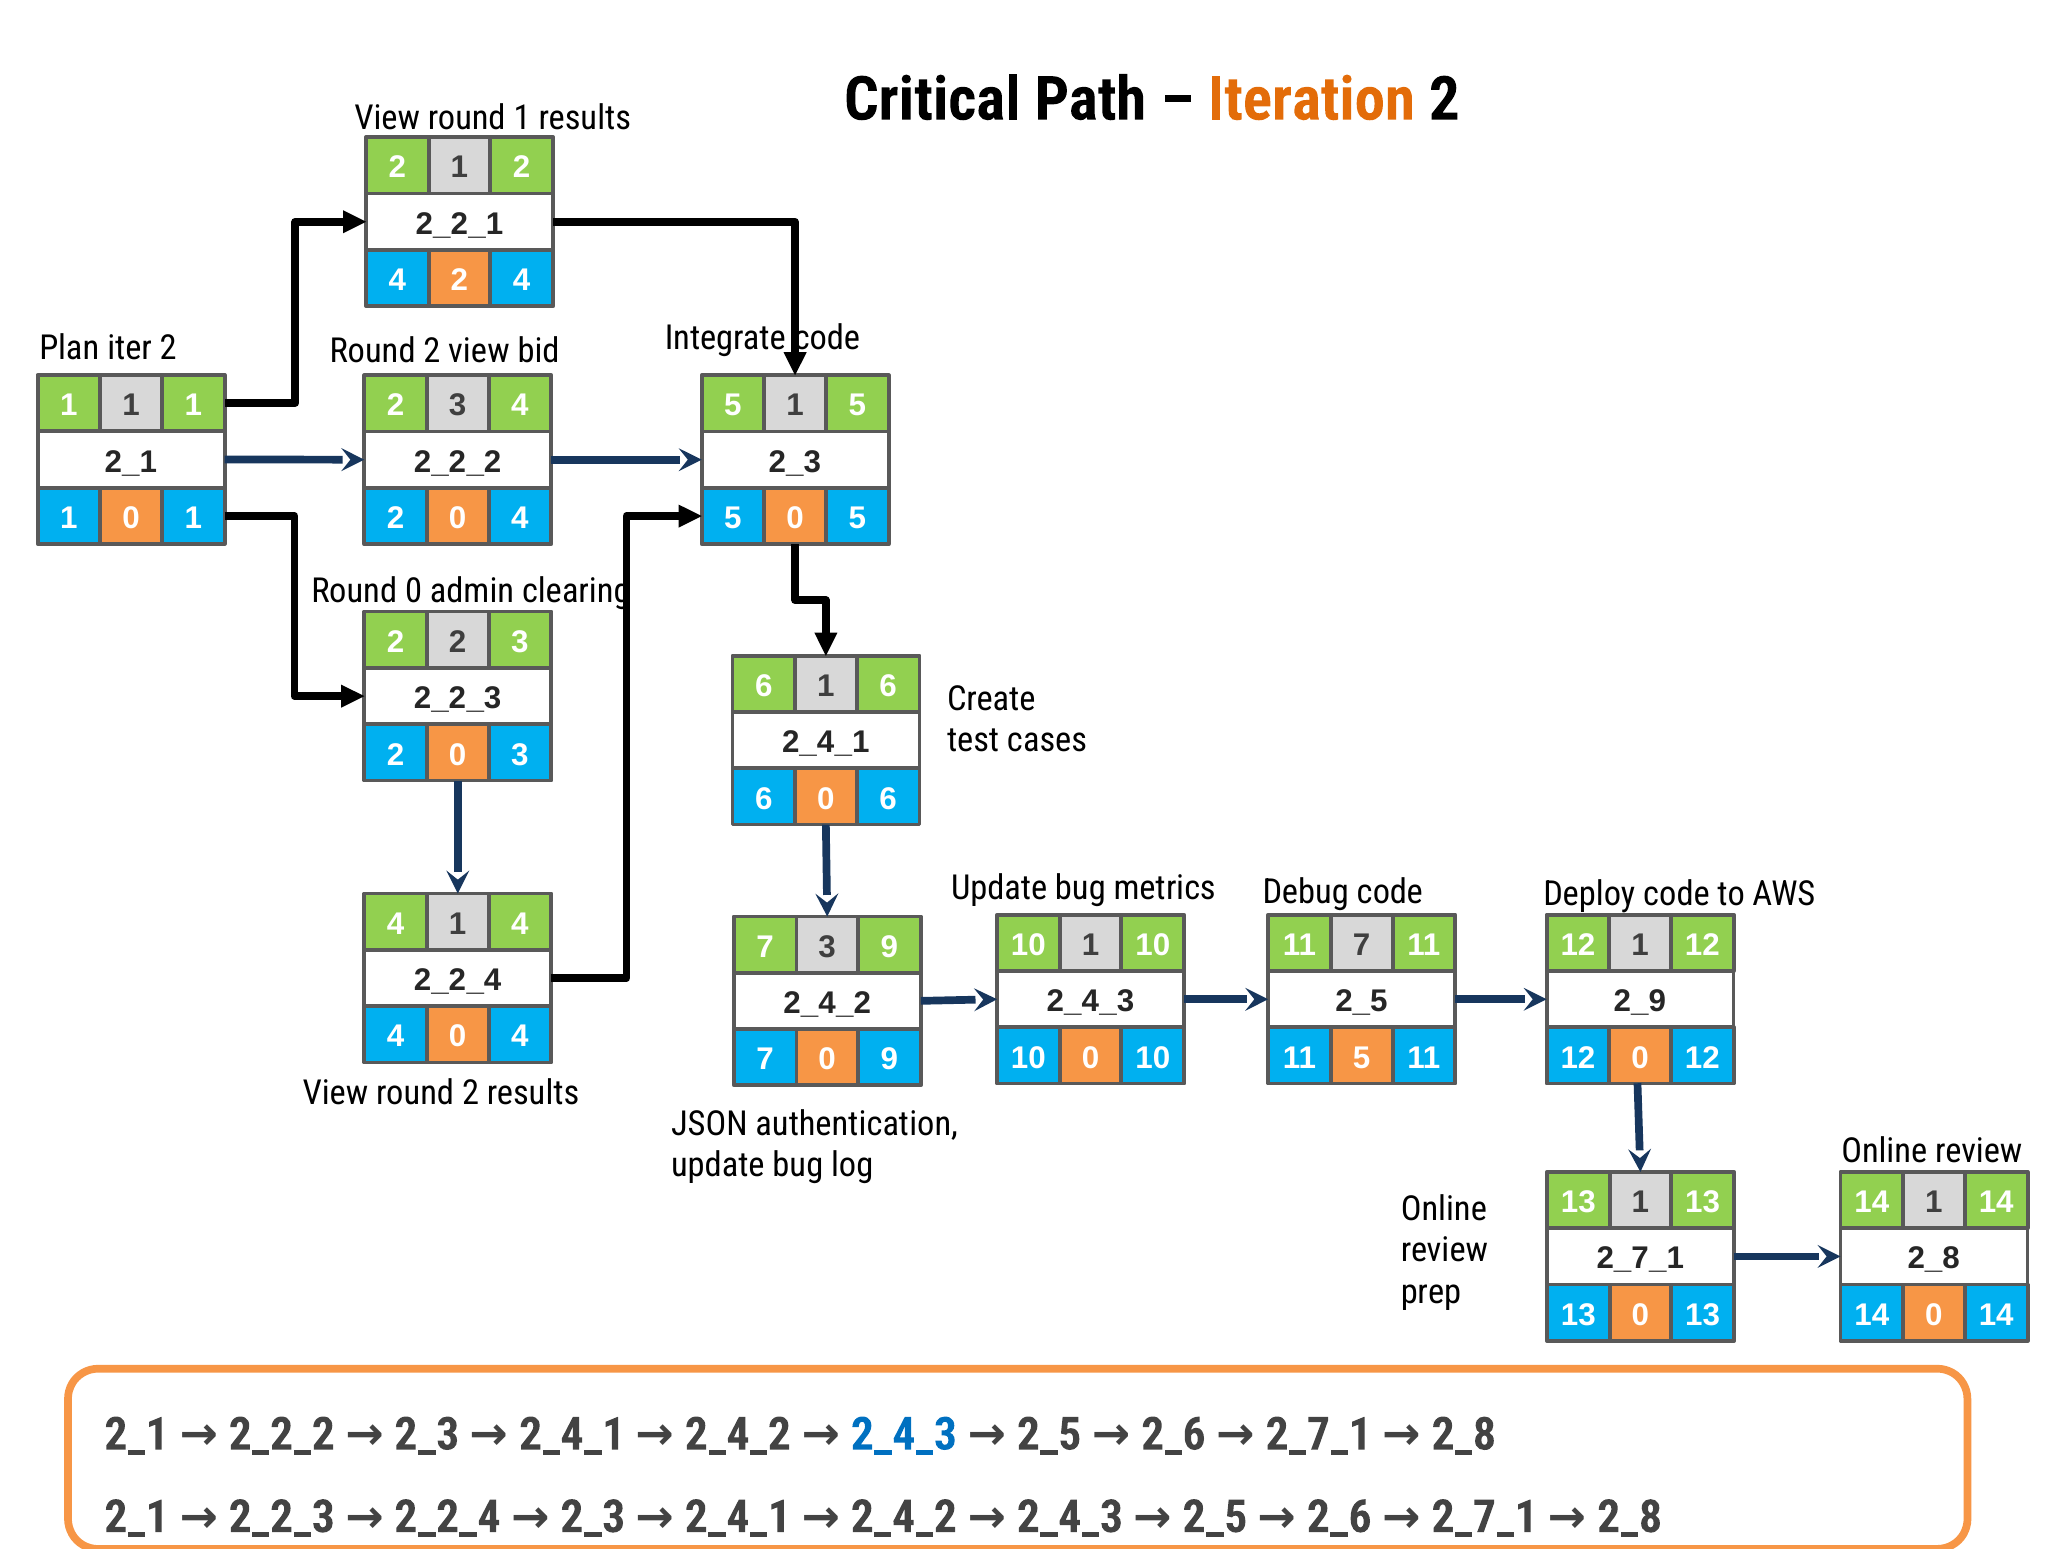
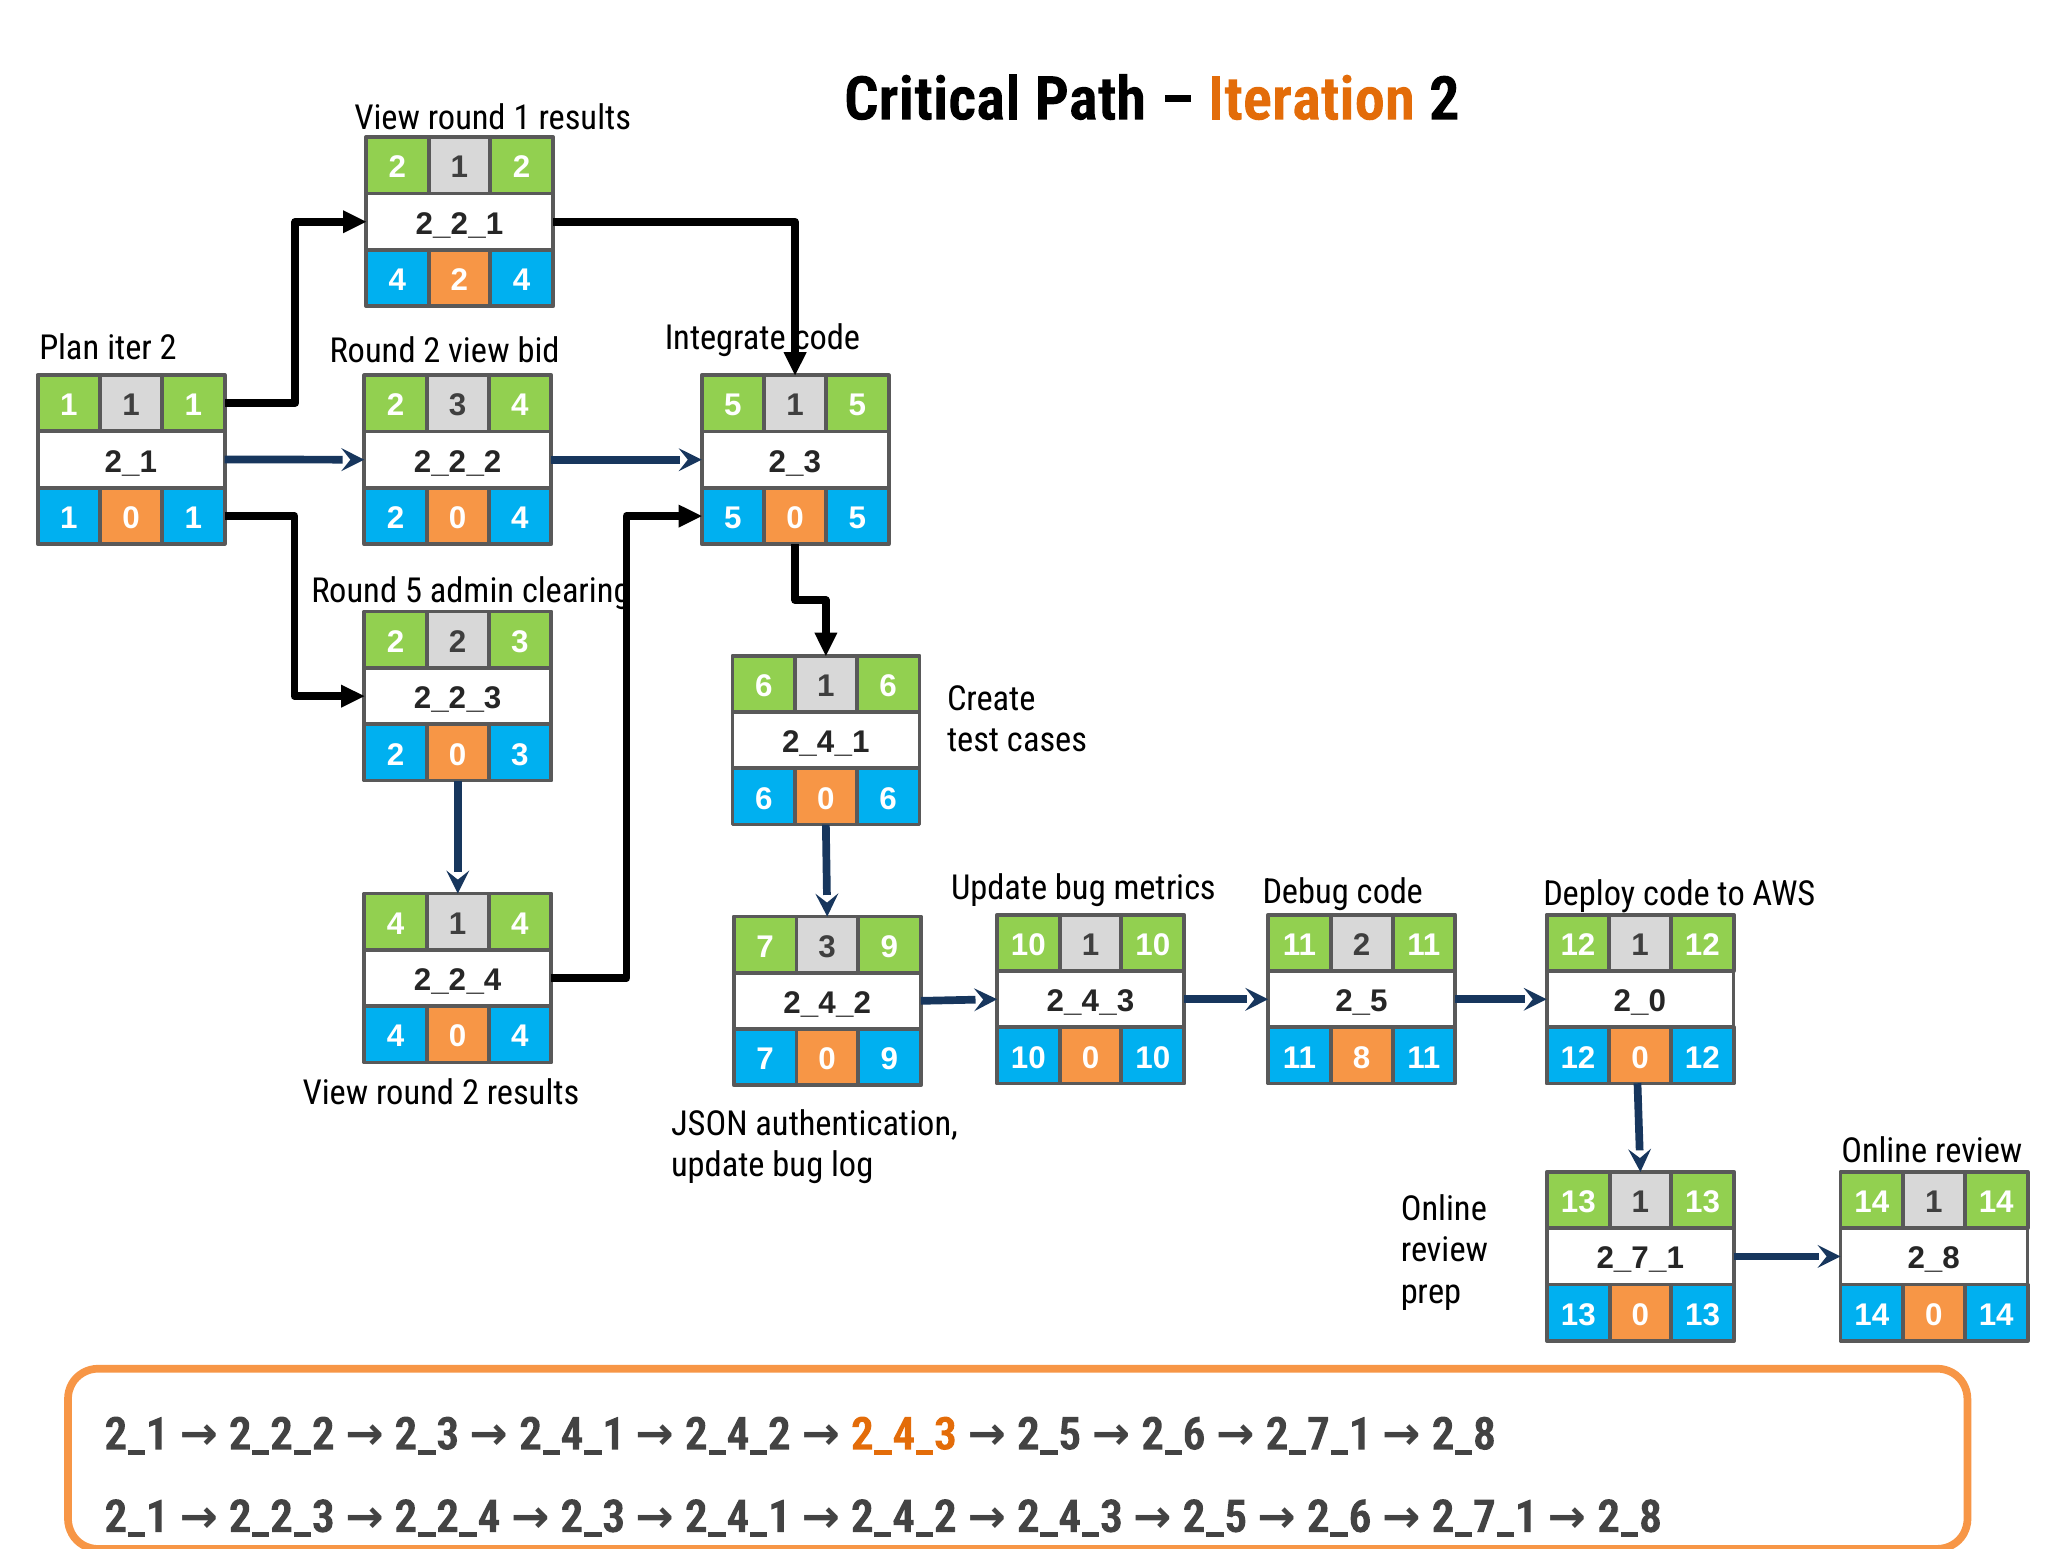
Round 0: 0 -> 5
11 7: 7 -> 2
2_9: 2_9 -> 2_0
11 5: 5 -> 8
2_4_3 at (904, 1435) colour: blue -> orange
